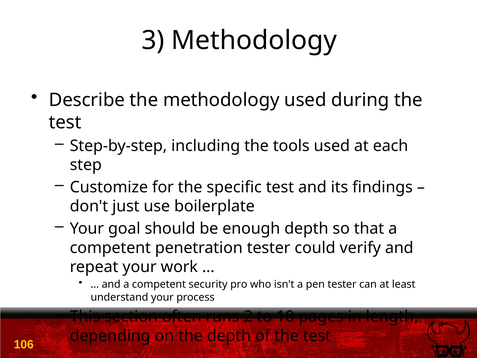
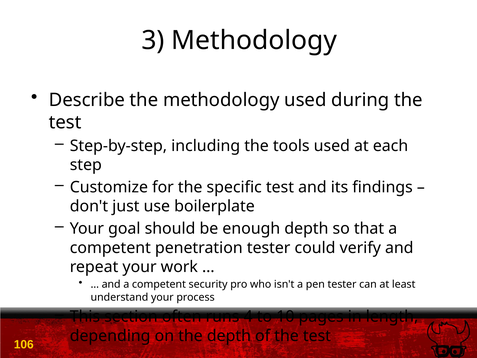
2: 2 -> 4
